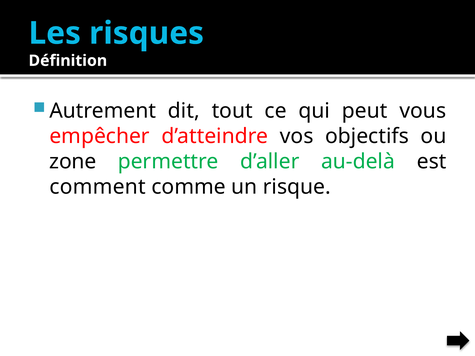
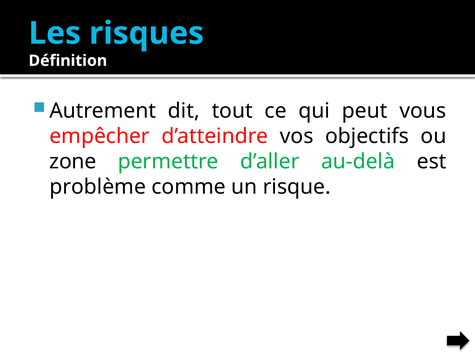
comment: comment -> problème
